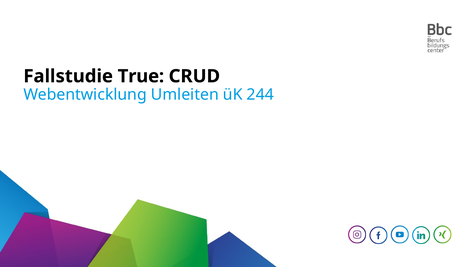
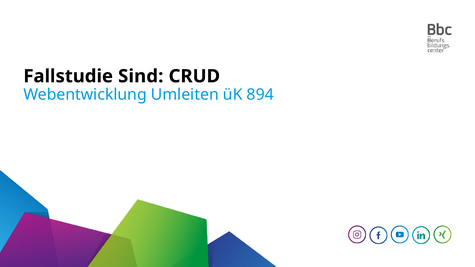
True: True -> Sind
244: 244 -> 894
